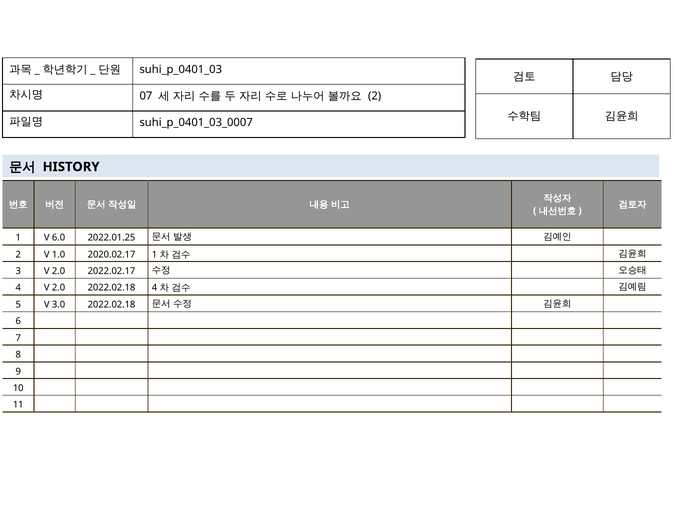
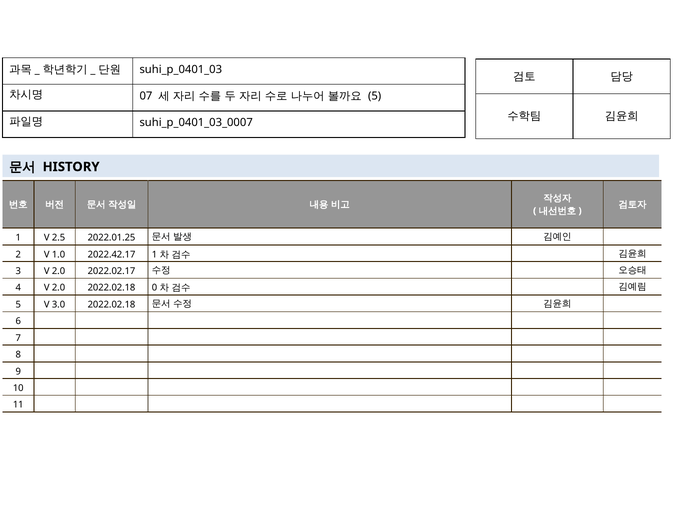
2 at (375, 96): 2 -> 5
6.0: 6.0 -> 2.5
2020.02.17: 2020.02.17 -> 2022.42.17
2022.02.18 4: 4 -> 0
